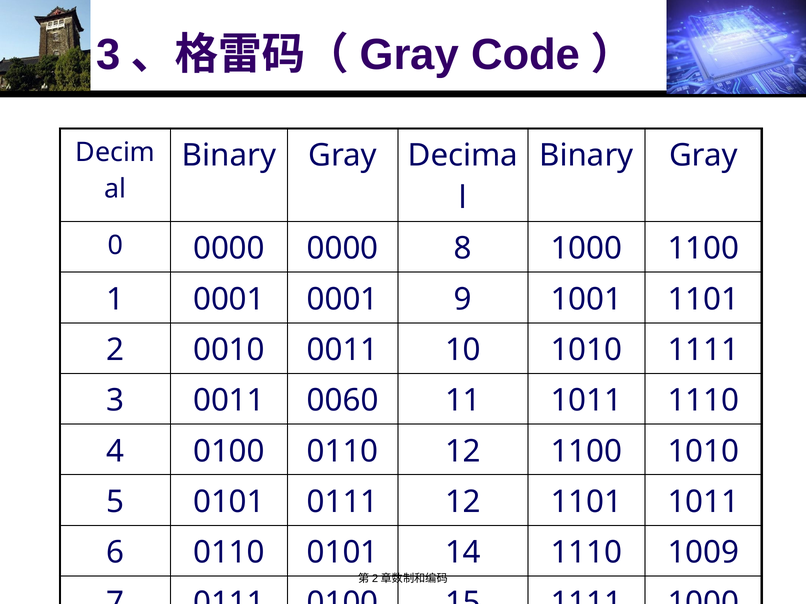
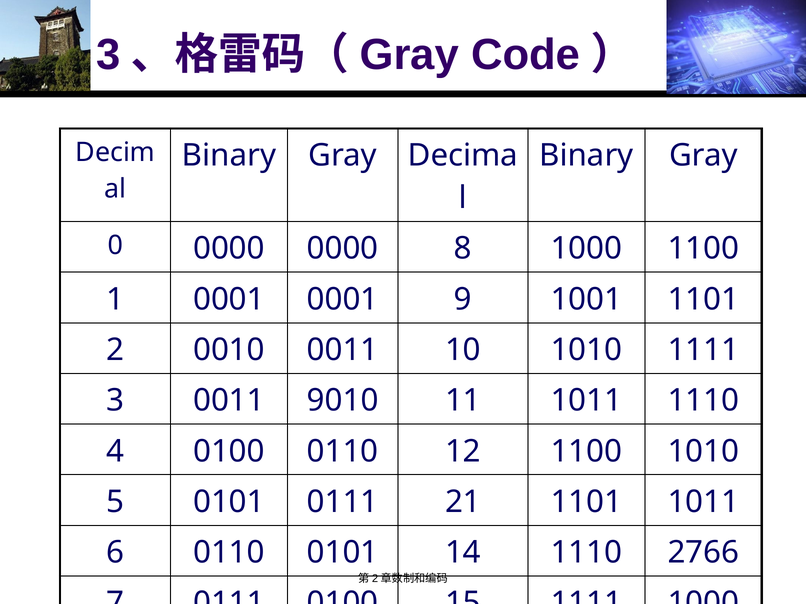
0060: 0060 -> 9010
0111 12: 12 -> 21
1009: 1009 -> 2766
